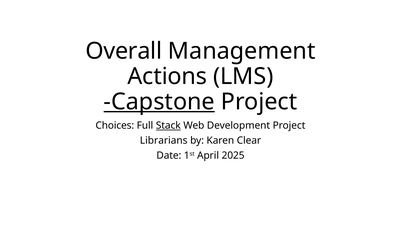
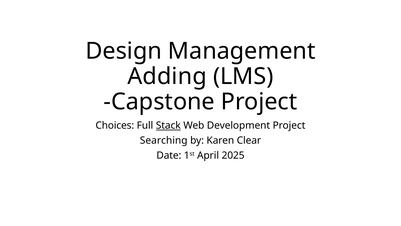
Overall: Overall -> Design
Actions: Actions -> Adding
Capstone underline: present -> none
Librarians: Librarians -> Searching
